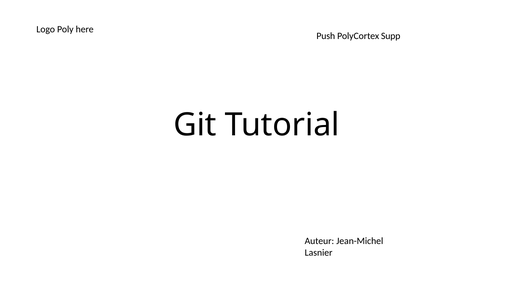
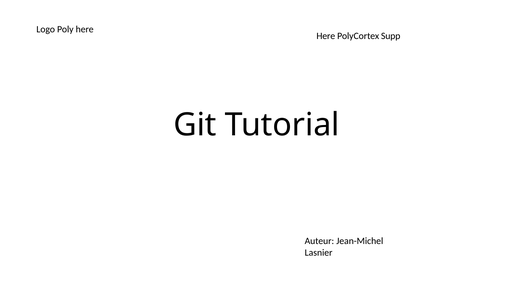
Push at (326, 36): Push -> Here
